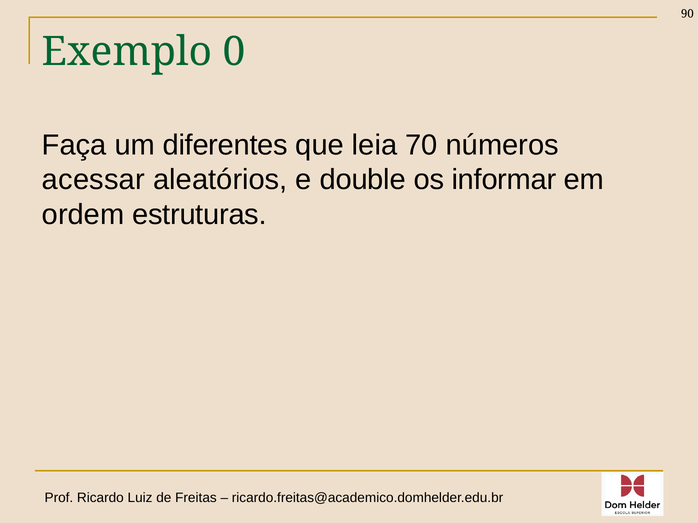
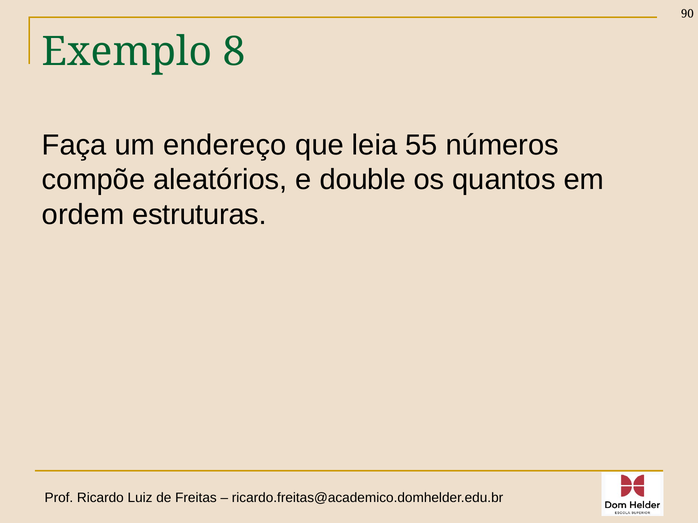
0: 0 -> 8
diferentes: diferentes -> endereço
70: 70 -> 55
acessar: acessar -> compõe
informar: informar -> quantos
